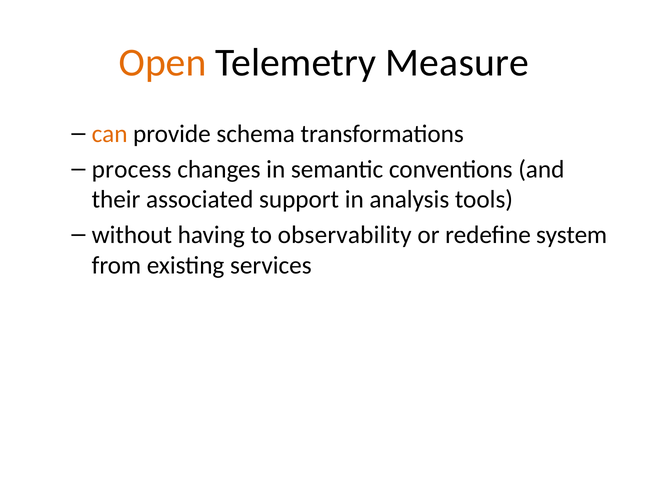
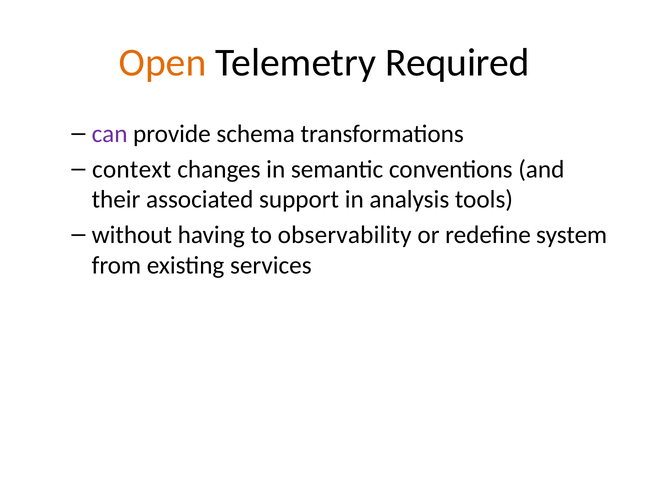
Measure: Measure -> Required
can colour: orange -> purple
process: process -> context
